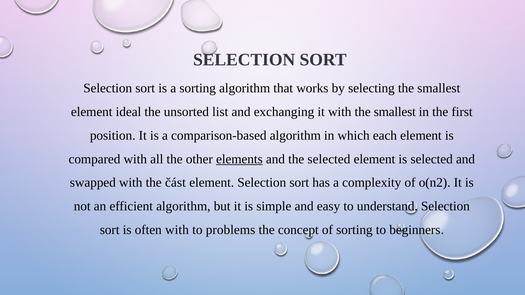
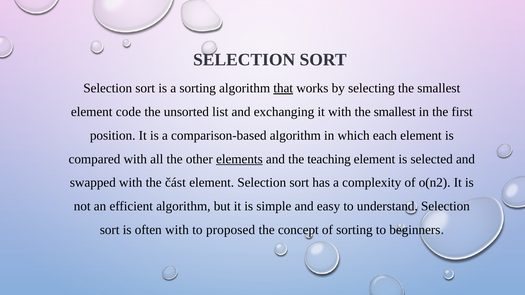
that underline: none -> present
ideal: ideal -> code
the selected: selected -> teaching
problems: problems -> proposed
